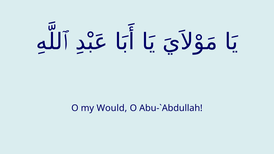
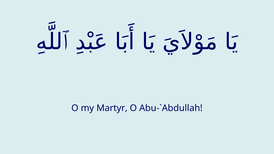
Would: Would -> Martyr
